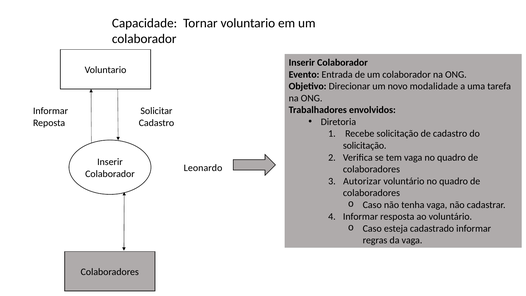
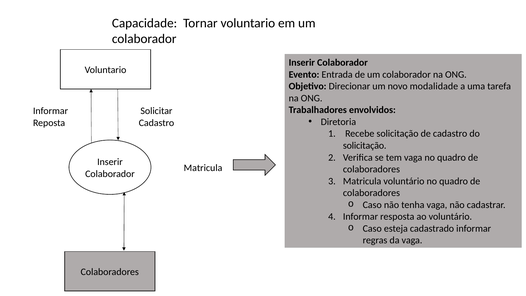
Leonardo at (203, 168): Leonardo -> Matricula
Autorizar at (362, 181): Autorizar -> Matricula
